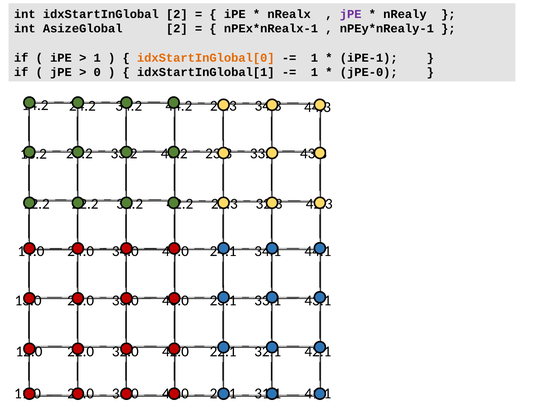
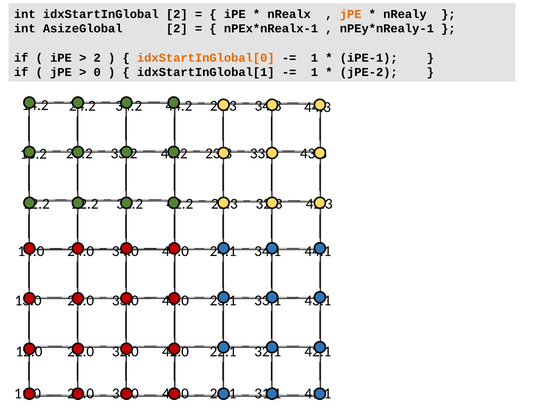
jPE at (351, 14) colour: purple -> orange
1 at (97, 58): 1 -> 2
jPE-0: jPE-0 -> jPE-2
